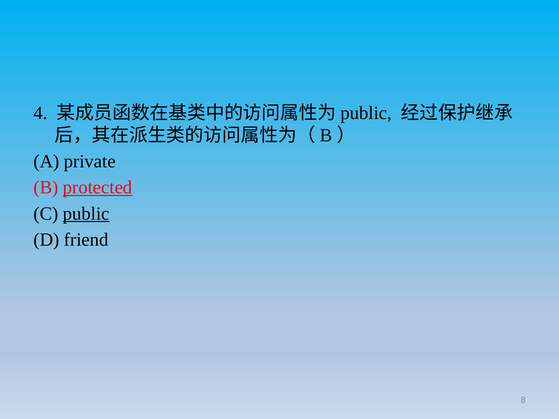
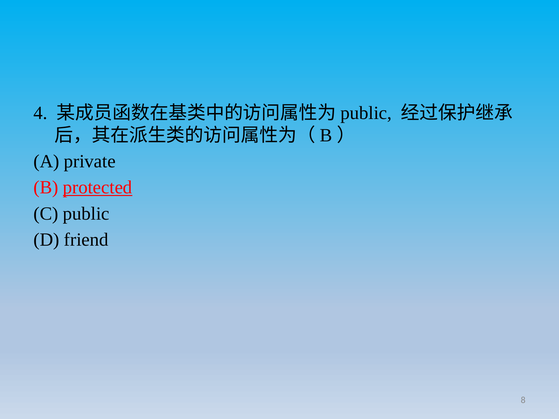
public underline: present -> none
